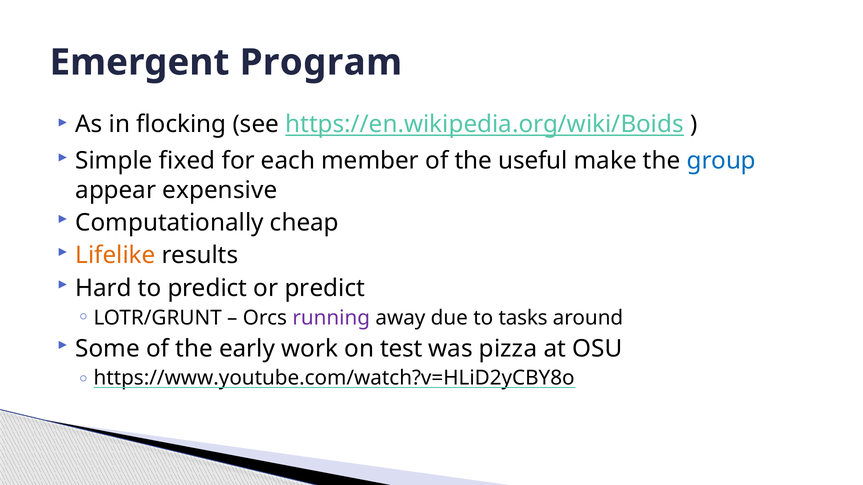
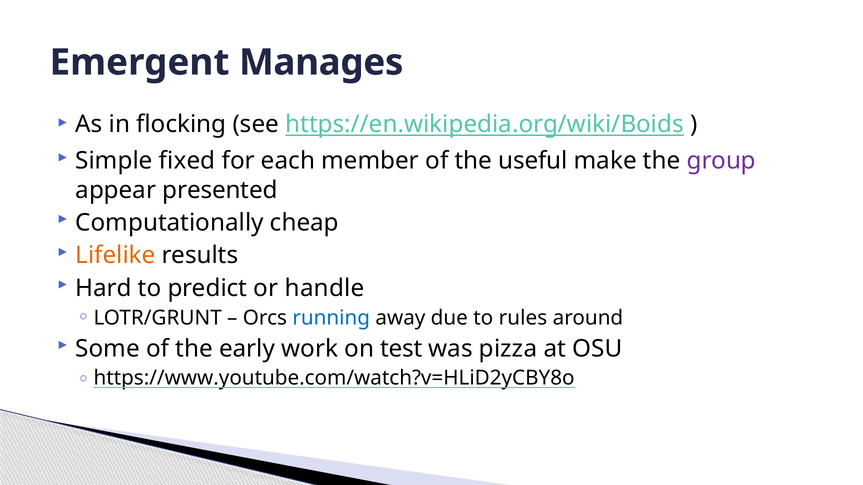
Program: Program -> Manages
group colour: blue -> purple
expensive: expensive -> presented
or predict: predict -> handle
running colour: purple -> blue
tasks: tasks -> rules
